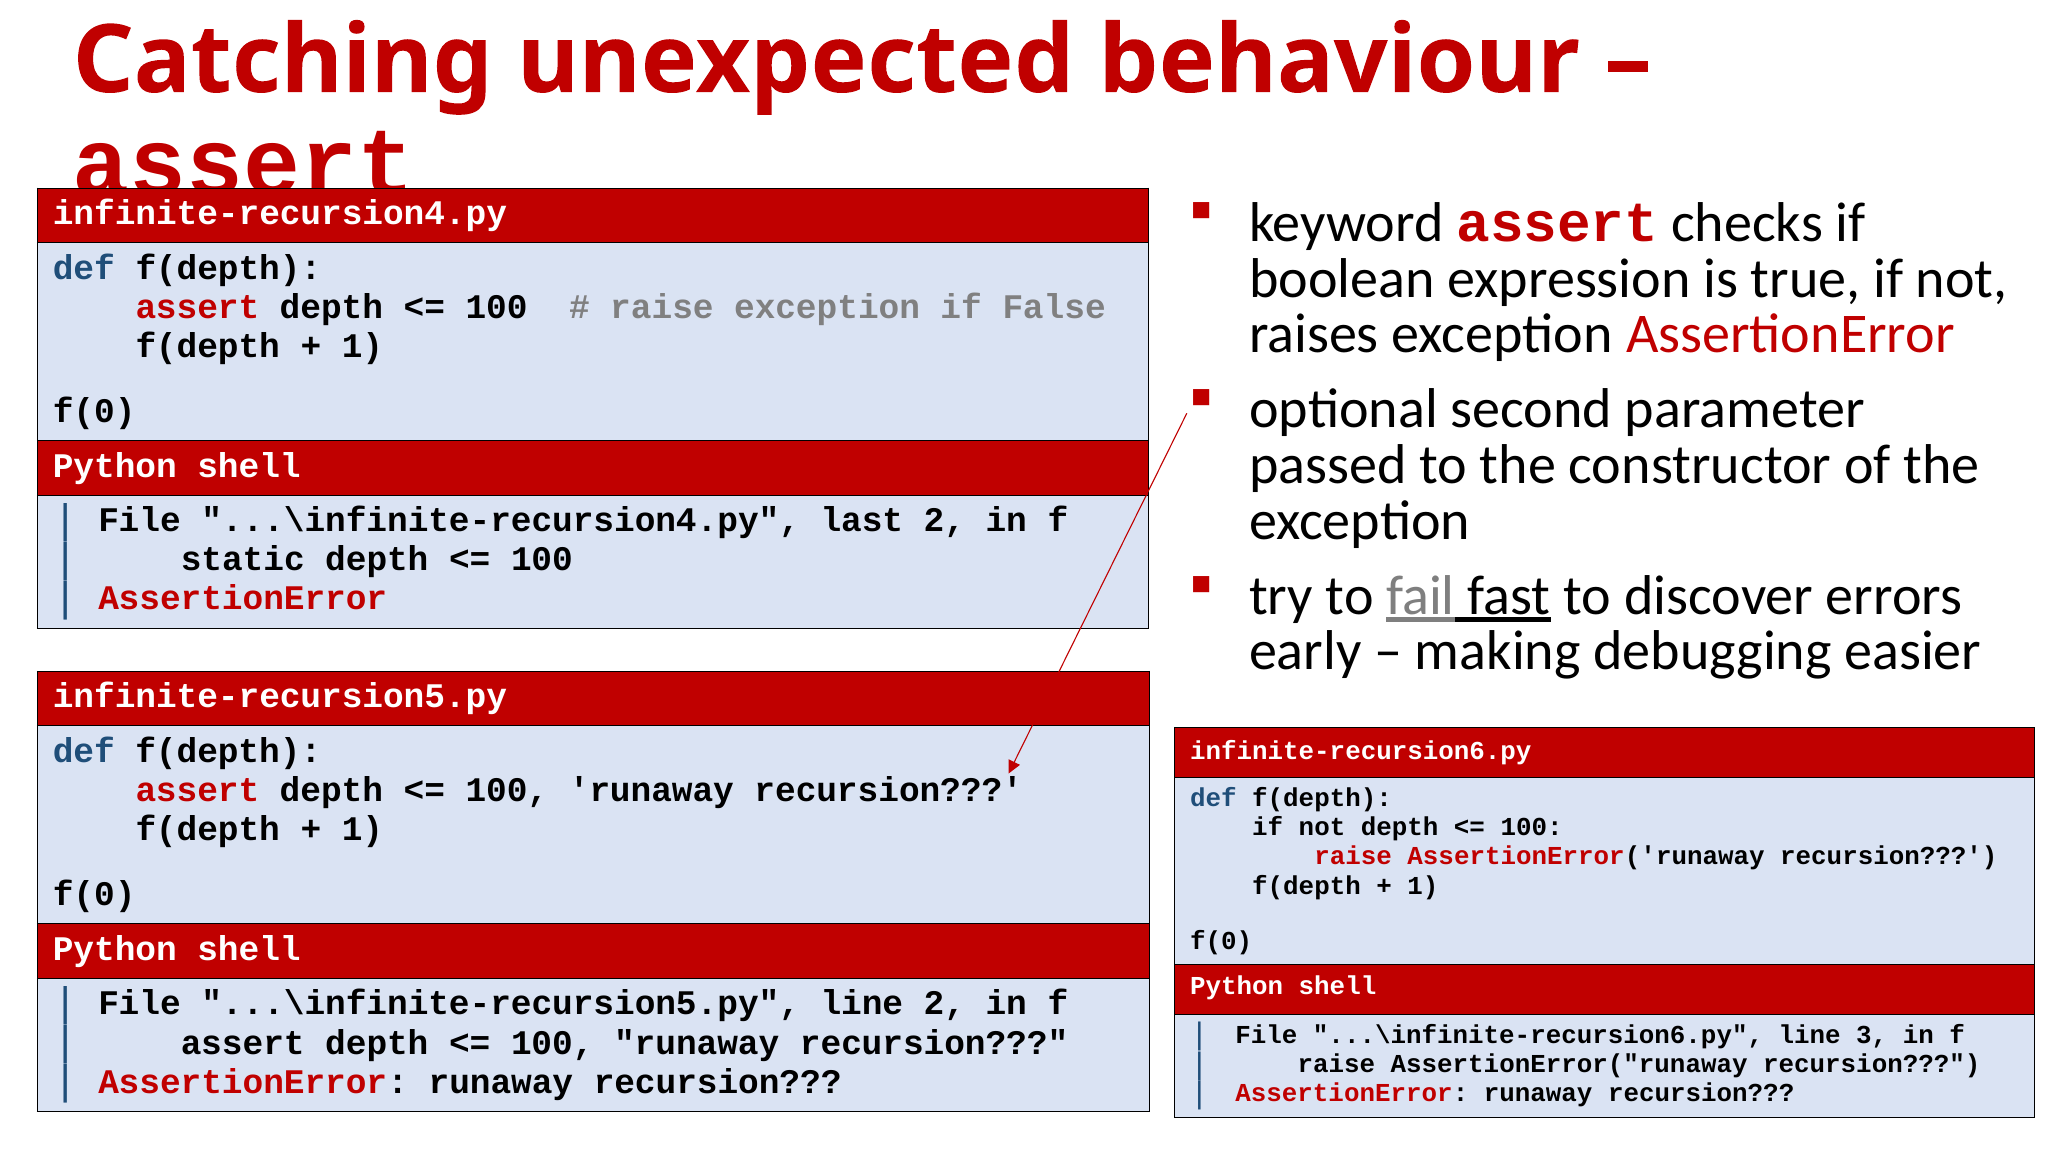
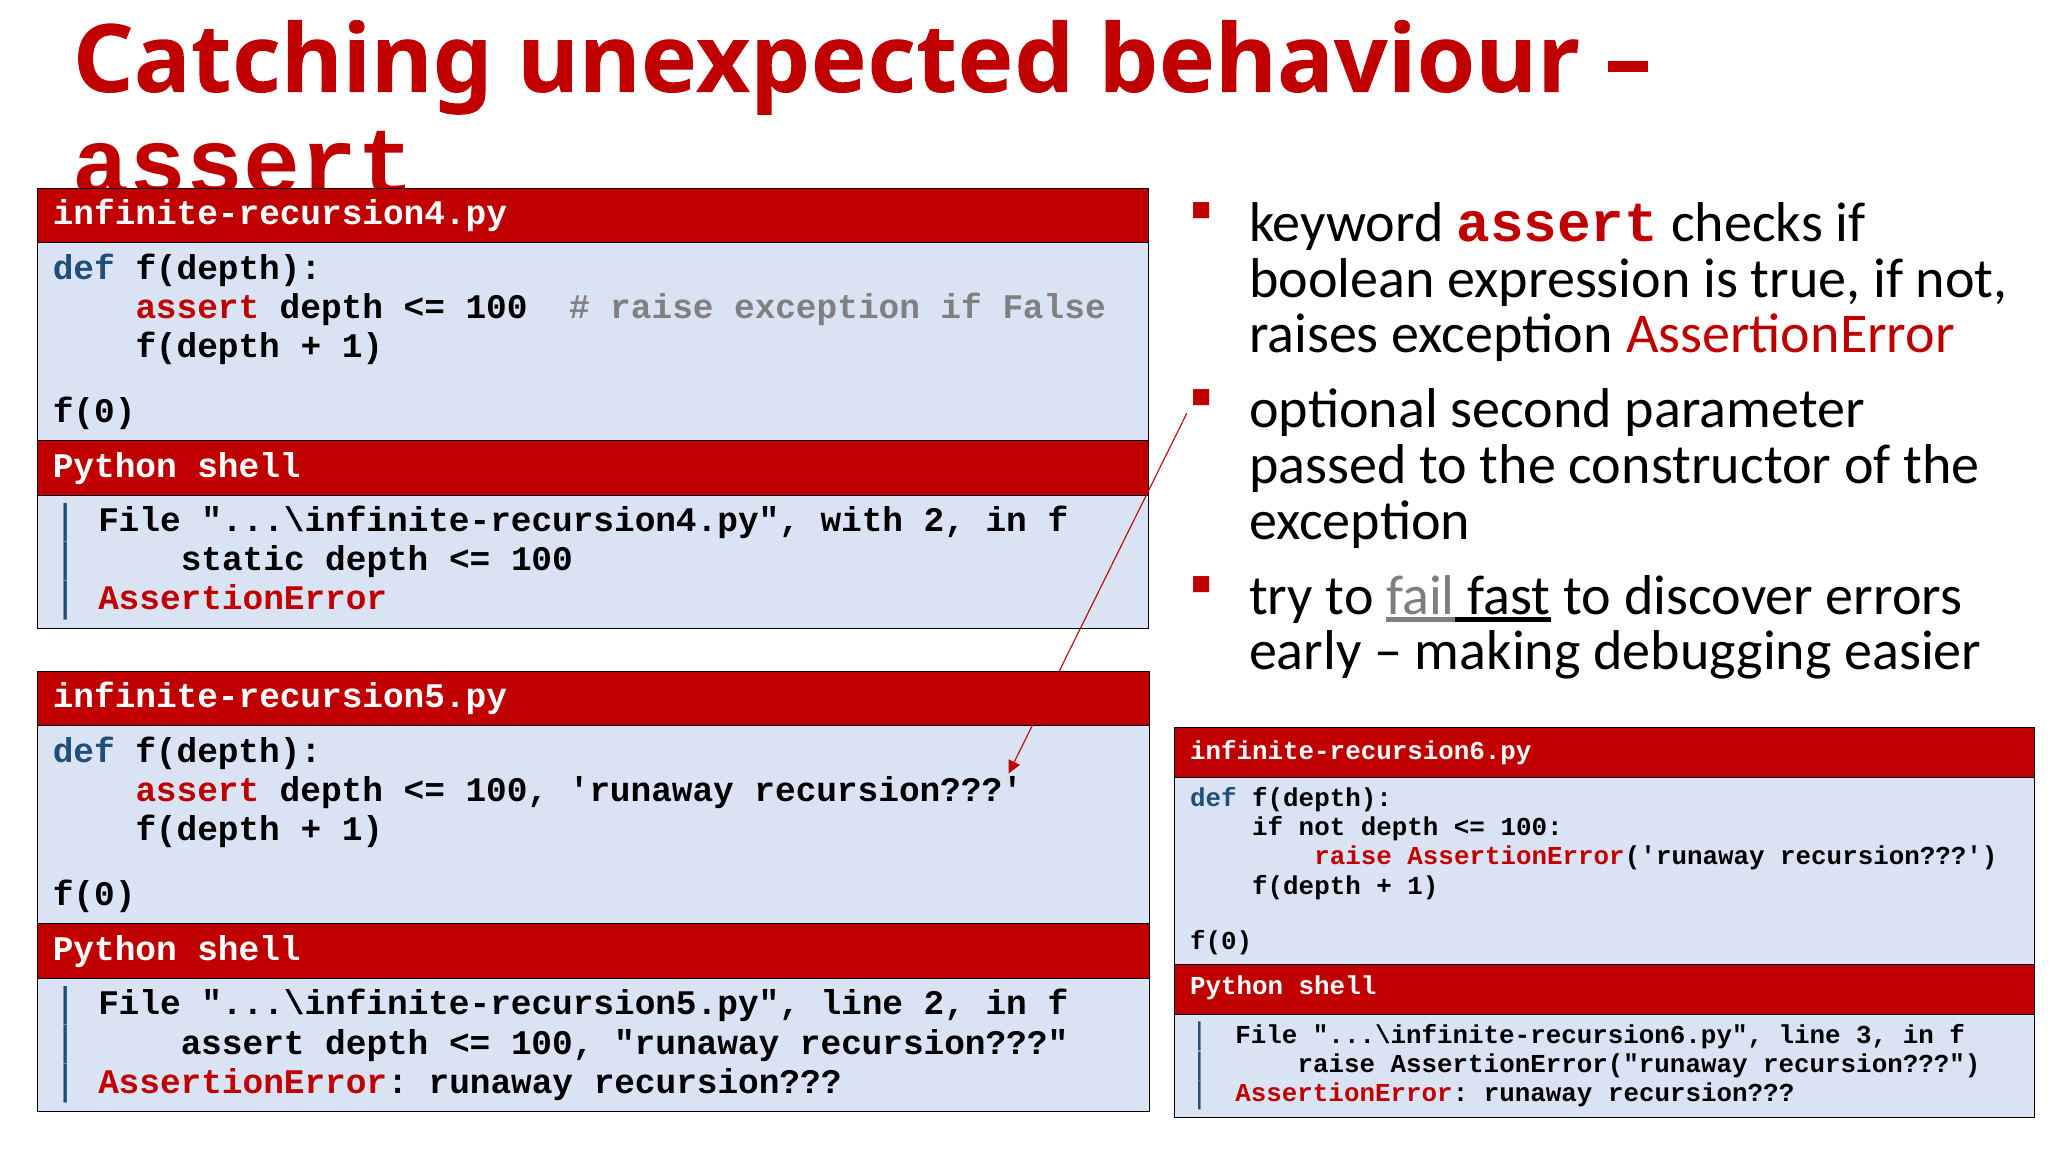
last: last -> with
